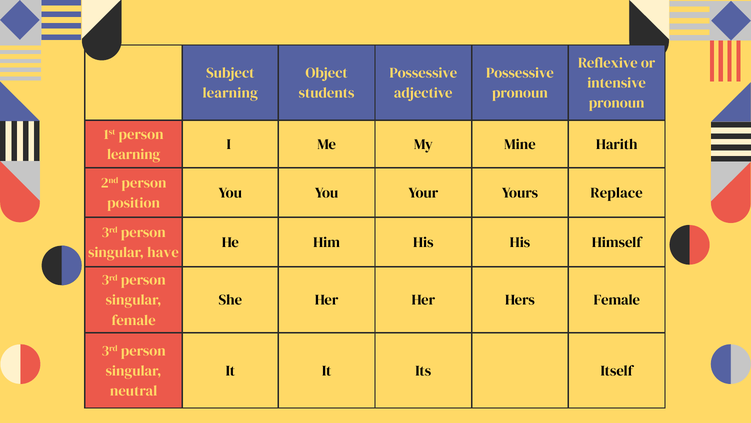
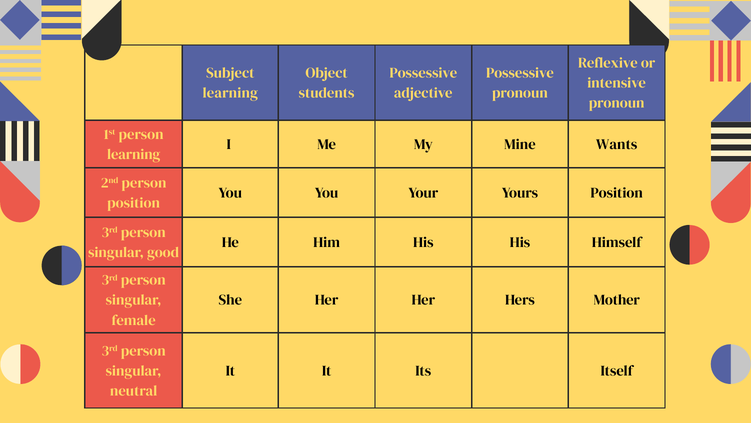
Harith: Harith -> Wants
Yours Replace: Replace -> Position
have: have -> good
Hers Female: Female -> Mother
